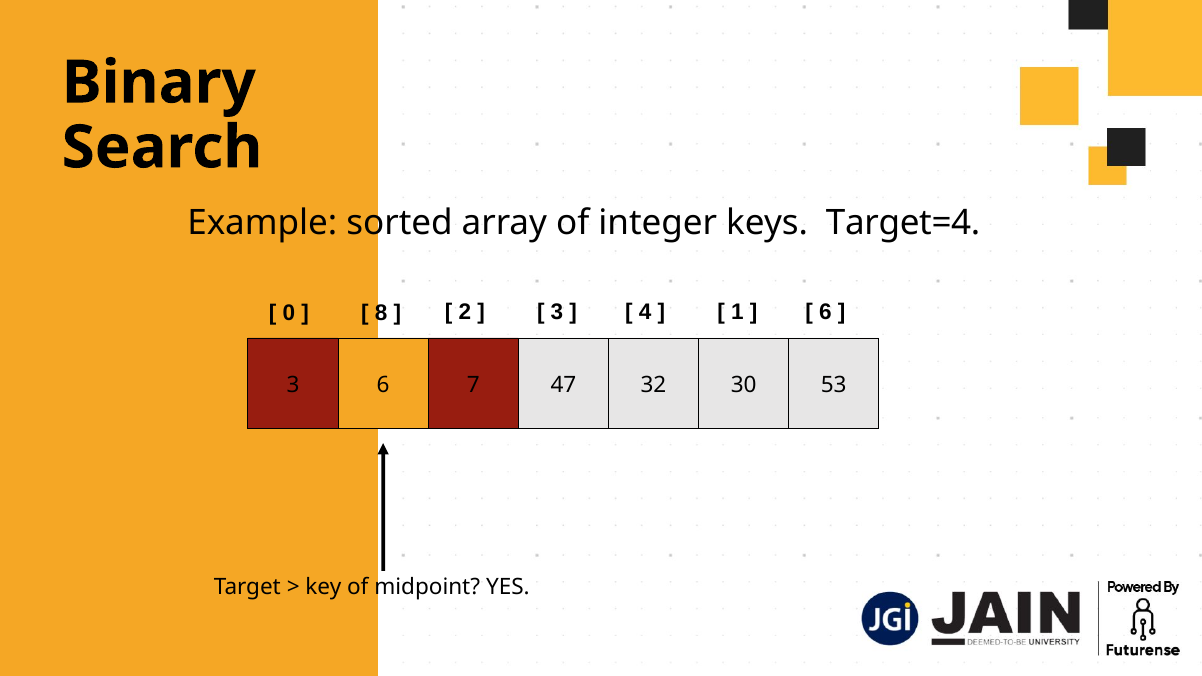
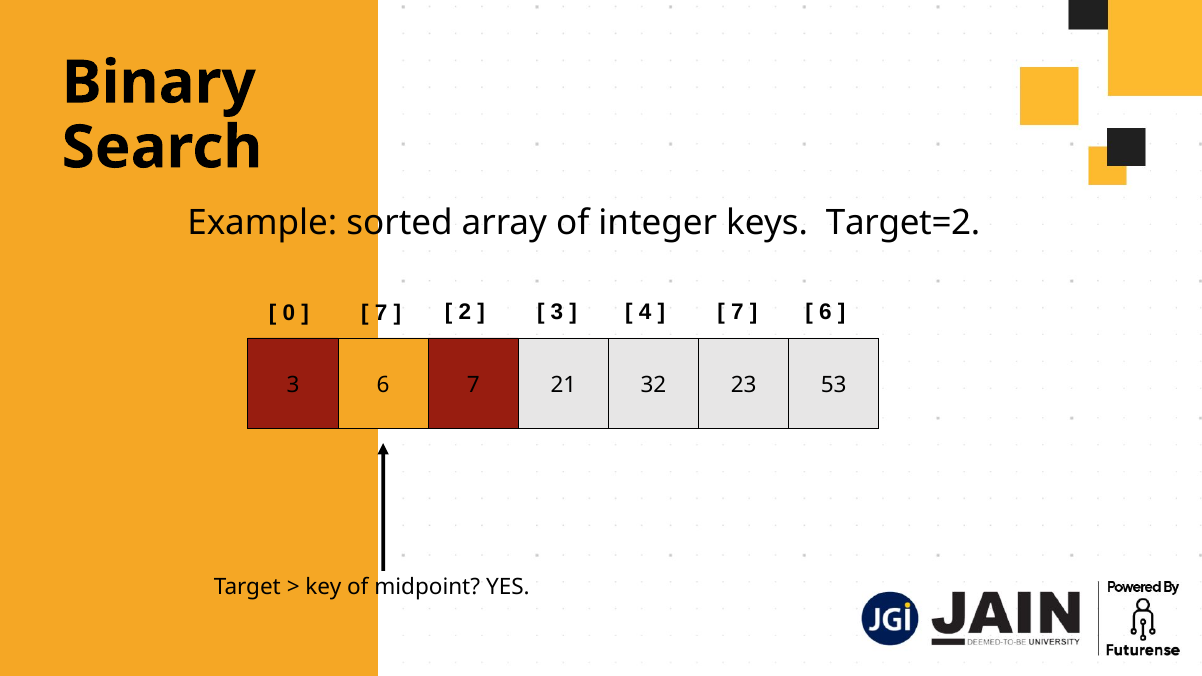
Target=4: Target=4 -> Target=2
1 at (737, 312): 1 -> 7
8 at (381, 313): 8 -> 7
47: 47 -> 21
30: 30 -> 23
